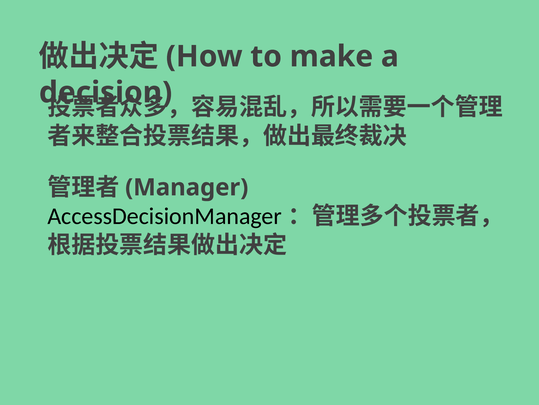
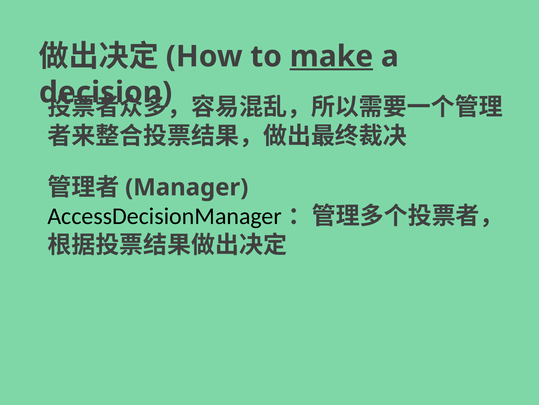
make underline: none -> present
